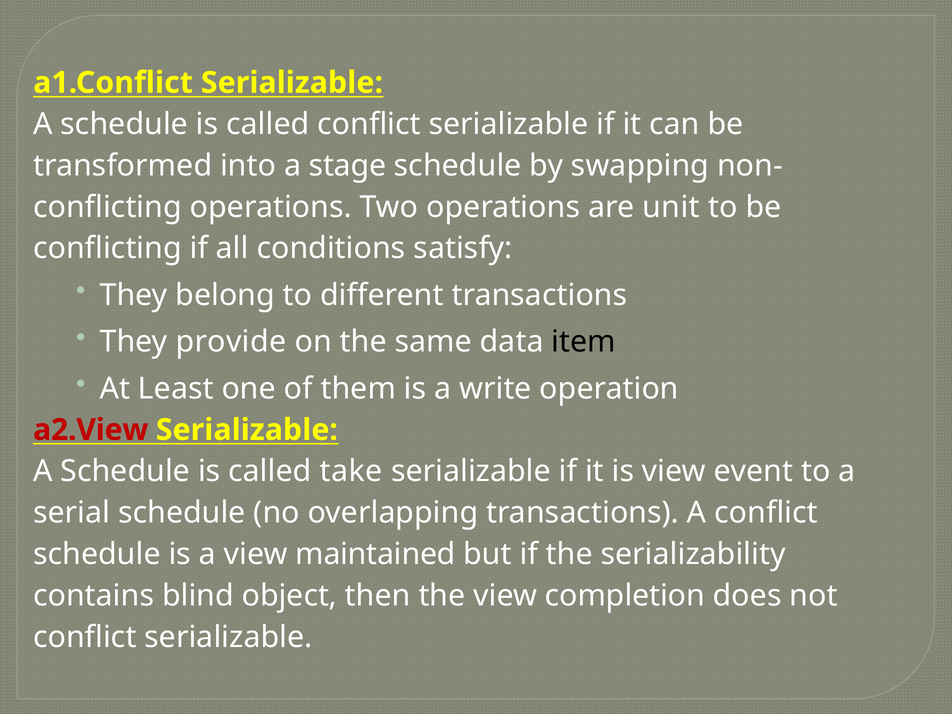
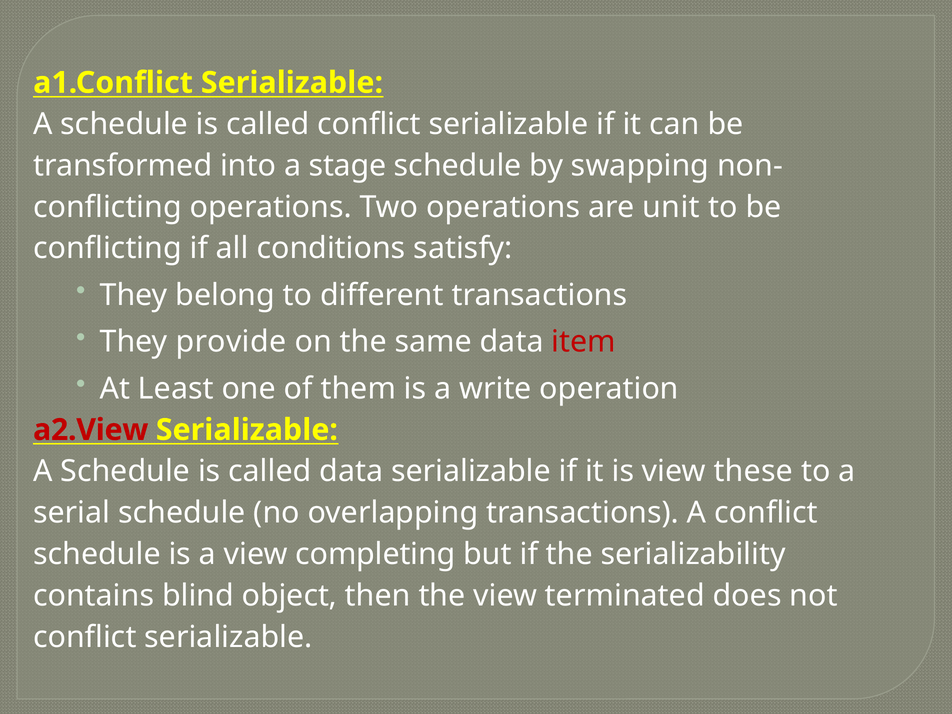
item colour: black -> red
called take: take -> data
event: event -> these
maintained: maintained -> completing
completion: completion -> terminated
